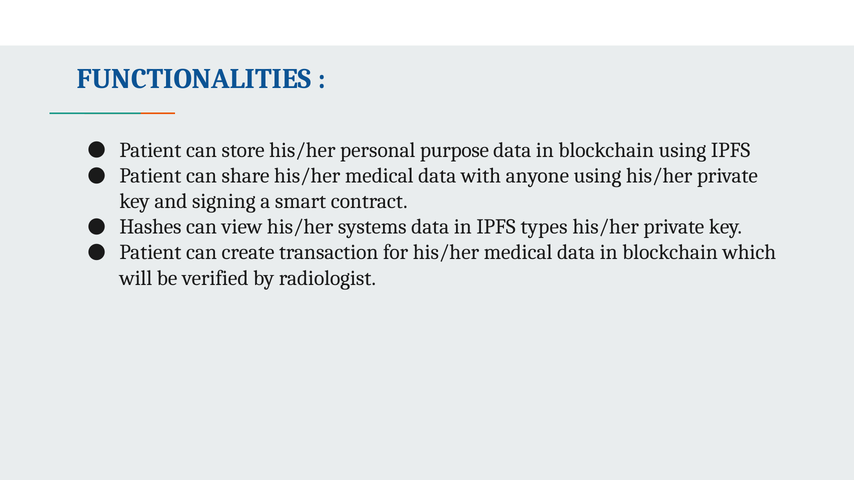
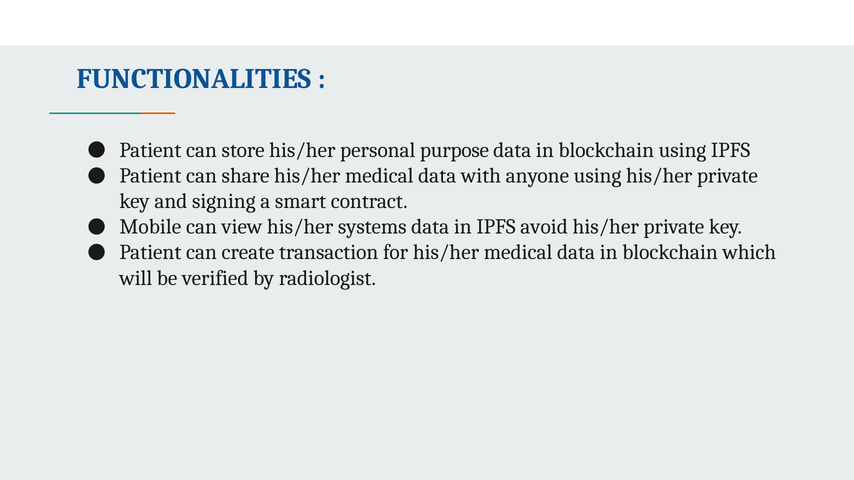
Hashes: Hashes -> Mobile
types: types -> avoid
